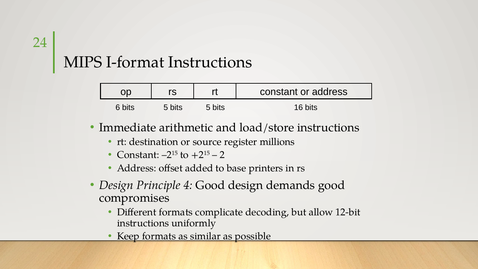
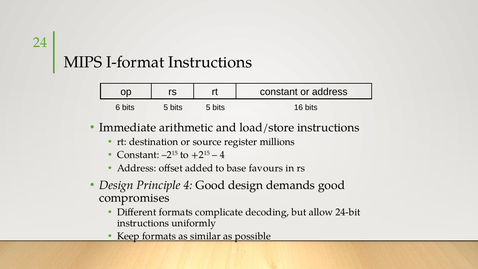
2 at (222, 155): 2 -> 4
printers: printers -> favours
12-bit: 12-bit -> 24-bit
